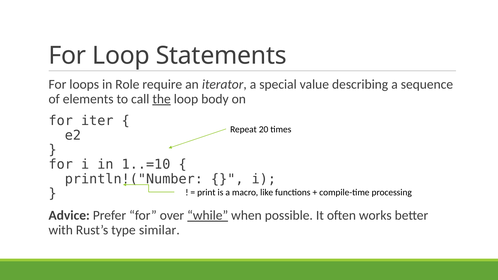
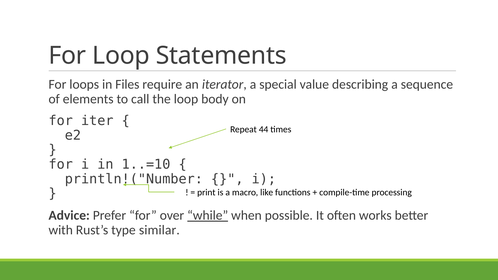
Role: Role -> Files
the underline: present -> none
20: 20 -> 44
